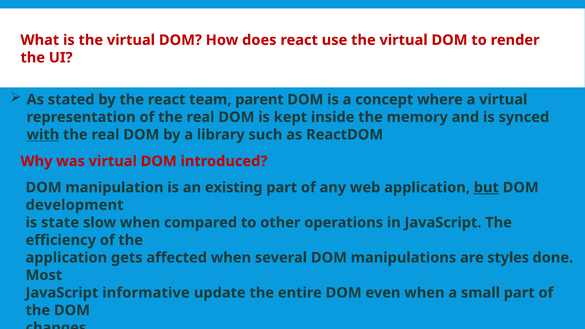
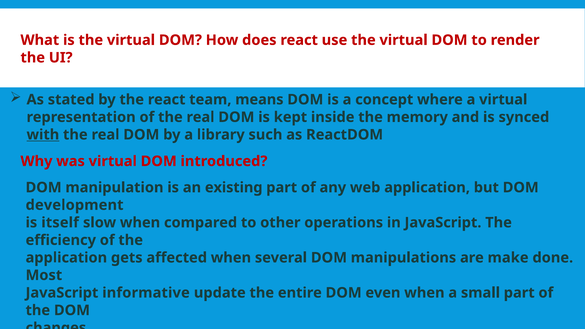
parent: parent -> means
but underline: present -> none
state: state -> itself
styles: styles -> make
